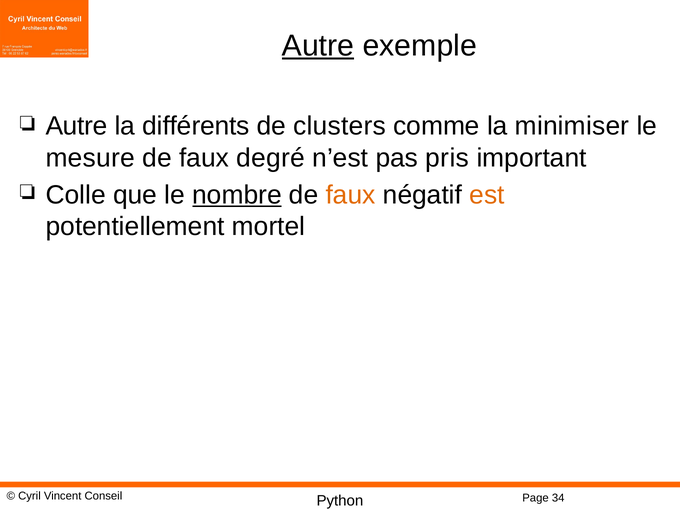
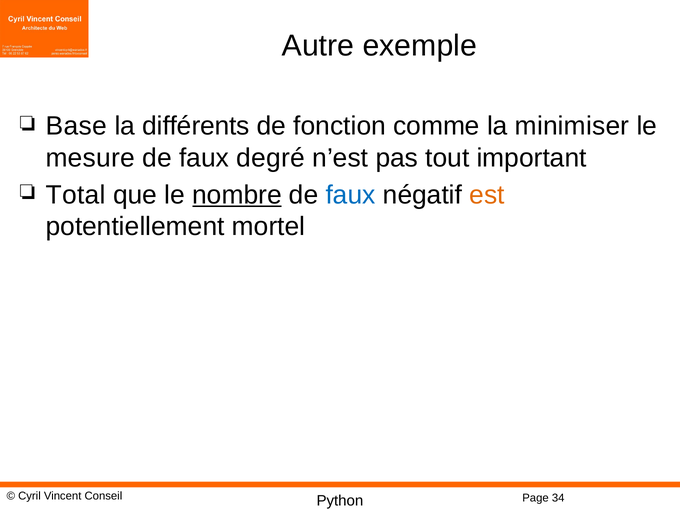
Autre at (318, 46) underline: present -> none
Autre at (77, 126): Autre -> Base
clusters: clusters -> fonction
pris: pris -> tout
Colle: Colle -> Total
faux at (351, 195) colour: orange -> blue
